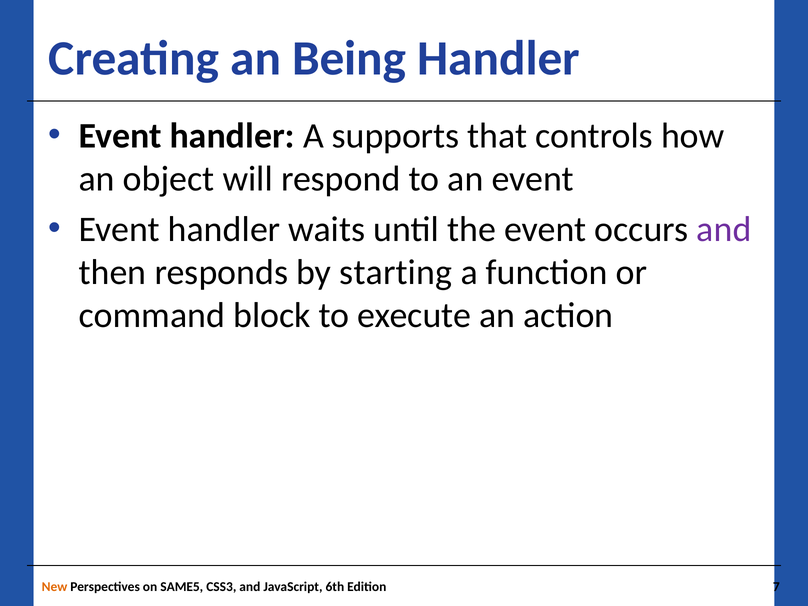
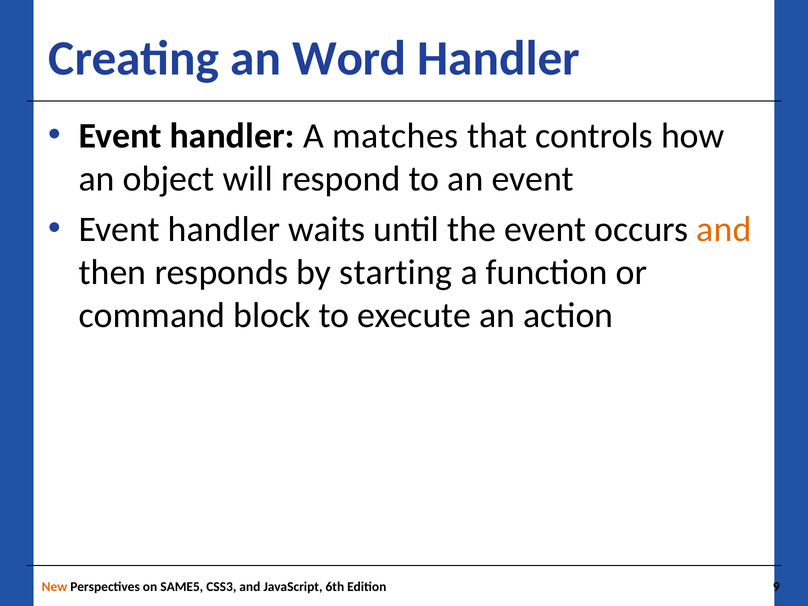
Being: Being -> Word
supports: supports -> matches
and at (724, 229) colour: purple -> orange
7: 7 -> 9
